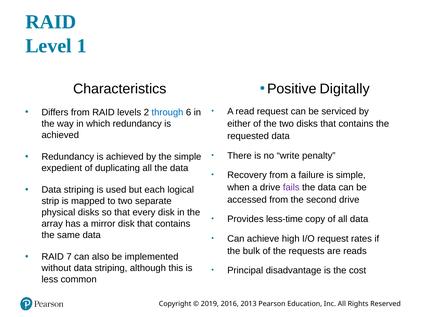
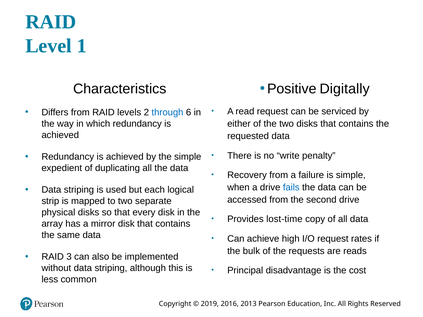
fails colour: purple -> blue
less-time: less-time -> lost-time
7: 7 -> 3
